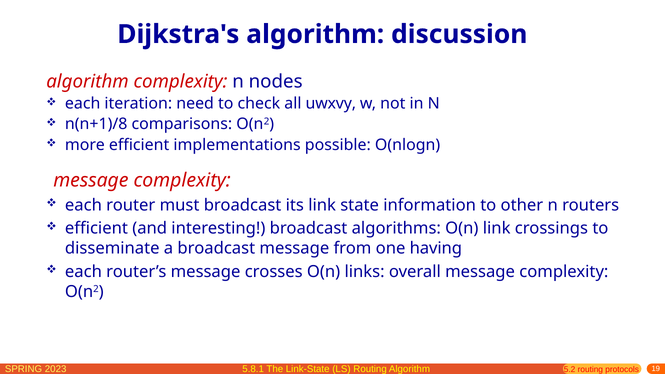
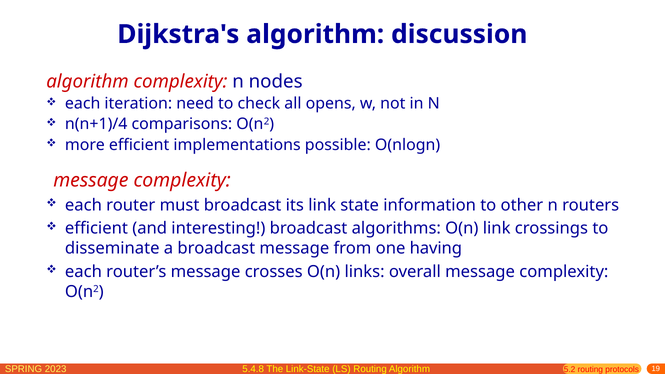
uwxvy: uwxvy -> opens
n(n+1)/8: n(n+1)/8 -> n(n+1)/4
5.8.1: 5.8.1 -> 5.4.8
